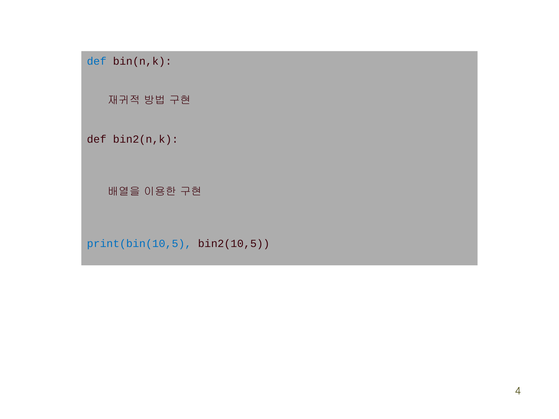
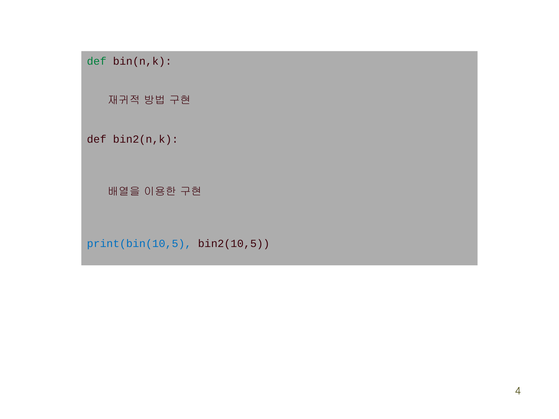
def at (97, 61) colour: blue -> green
